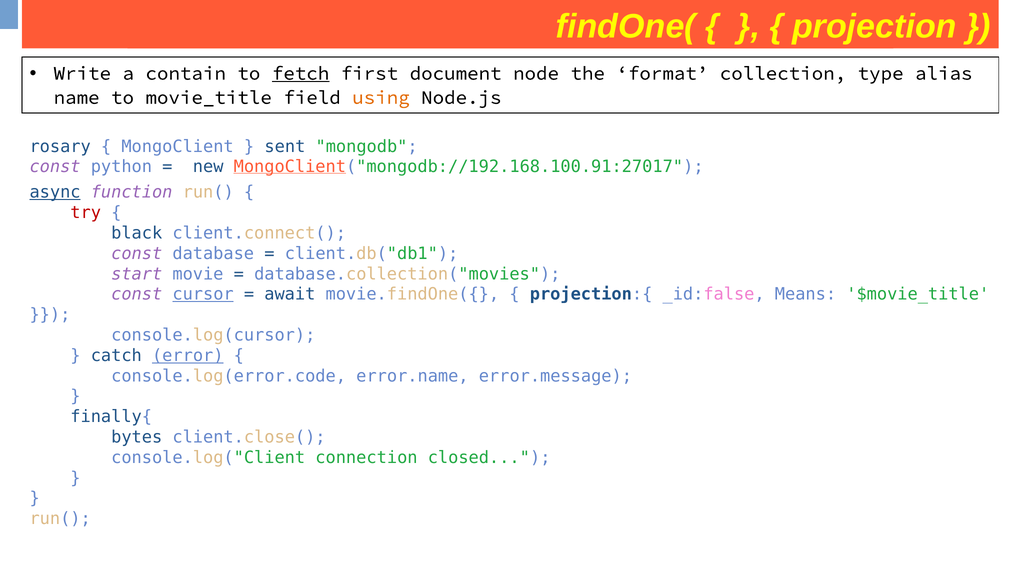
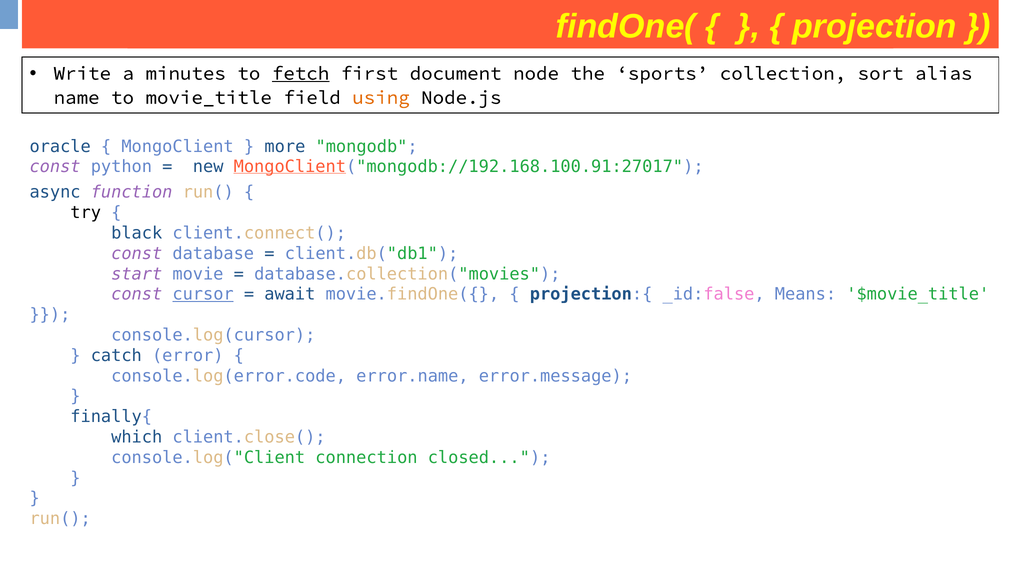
contain: contain -> minutes
format: format -> sports
type: type -> sort
rosary: rosary -> oracle
sent: sent -> more
async underline: present -> none
try colour: red -> black
error underline: present -> none
bytes: bytes -> which
